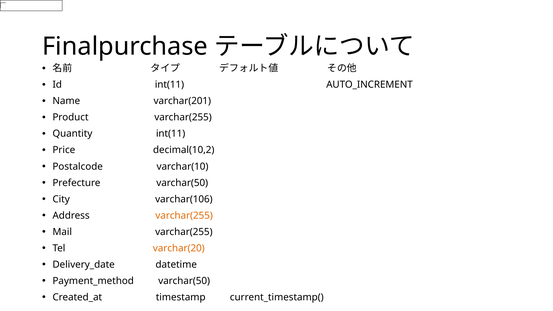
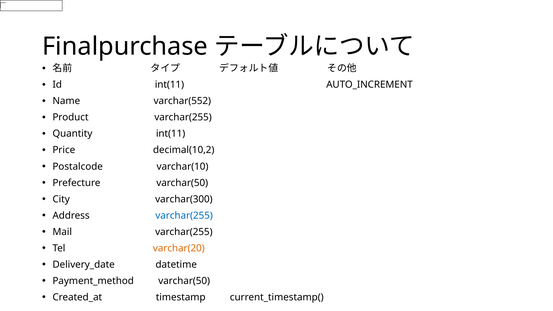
varchar(201: varchar(201 -> varchar(552
varchar(106: varchar(106 -> varchar(300
varchar(255 at (184, 216) colour: orange -> blue
